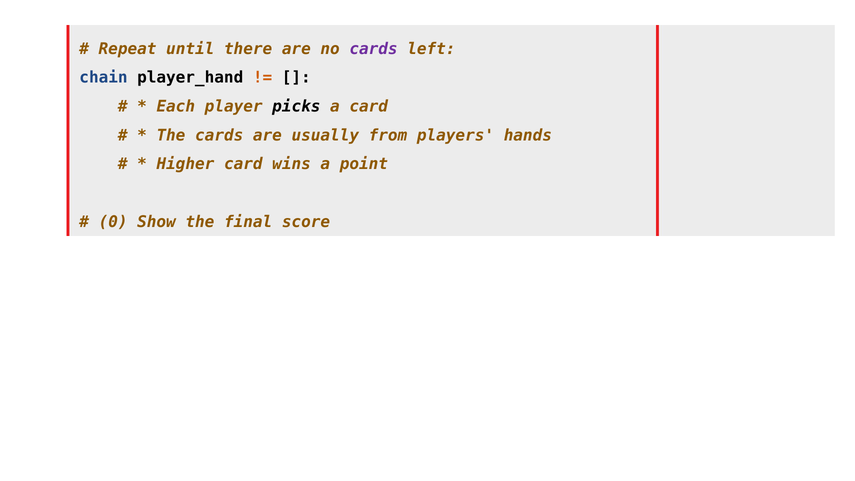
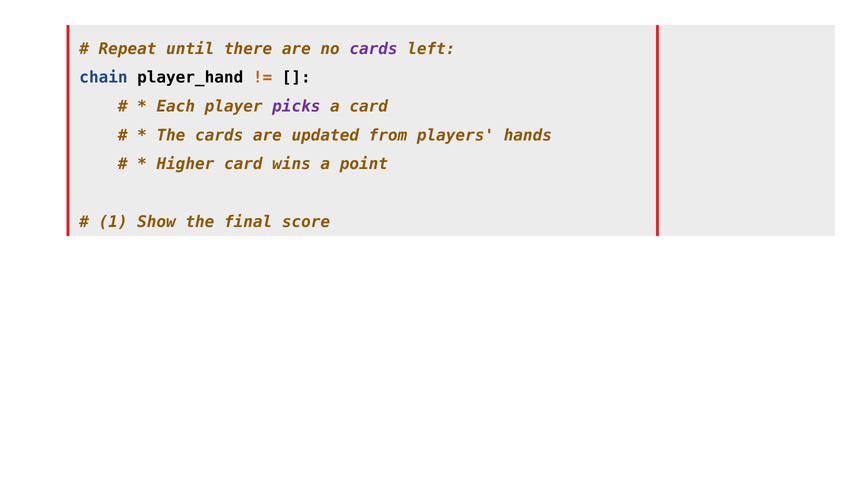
picks colour: black -> purple
usually: usually -> updated
0: 0 -> 1
